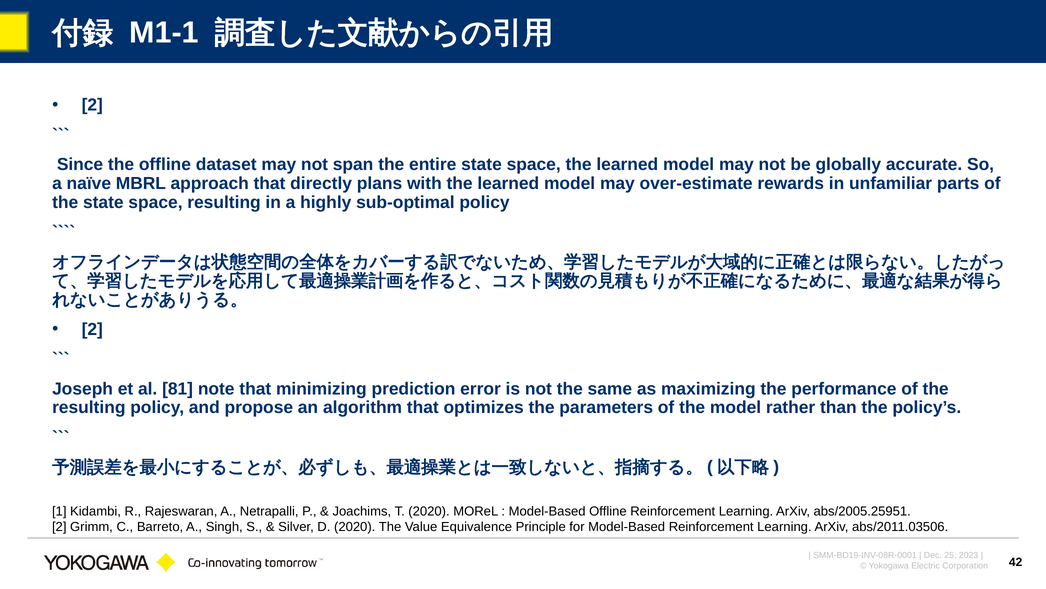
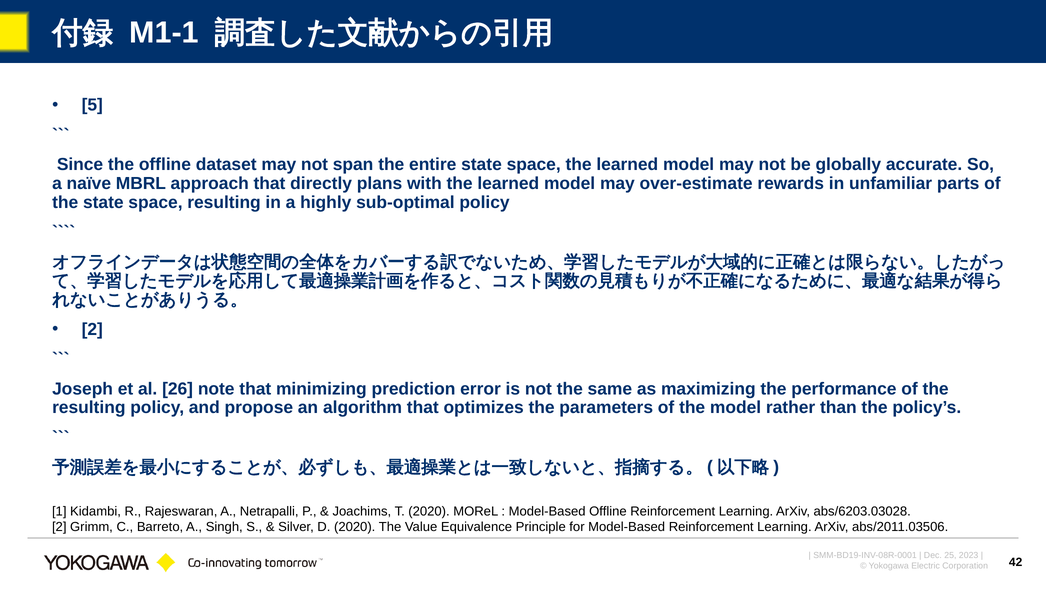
2 at (92, 105): 2 -> 5
81: 81 -> 26
abs/2005.25951: abs/2005.25951 -> abs/6203.03028
